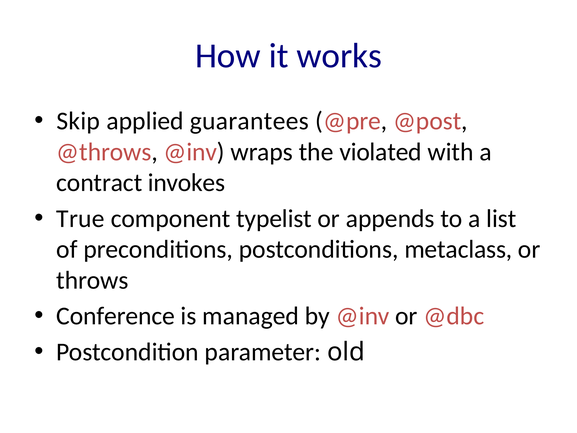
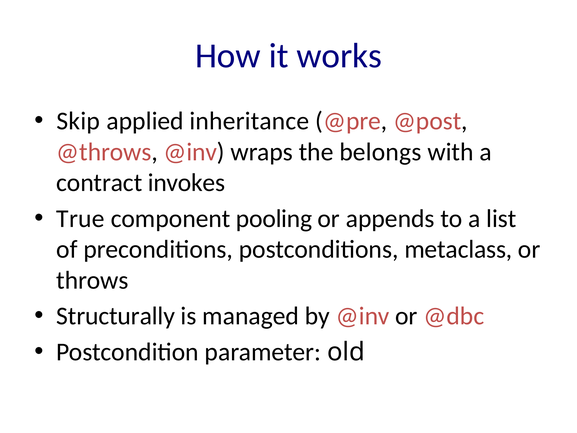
guarantees: guarantees -> inheritance
violated: violated -> belongs
typelist: typelist -> pooling
Conference: Conference -> Structurally
